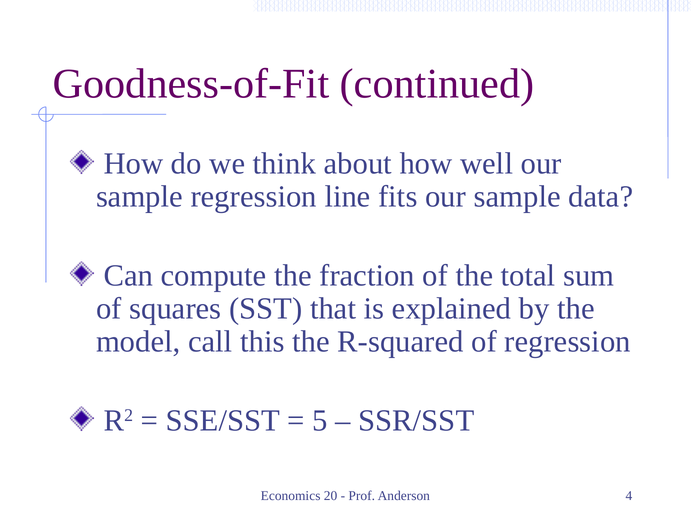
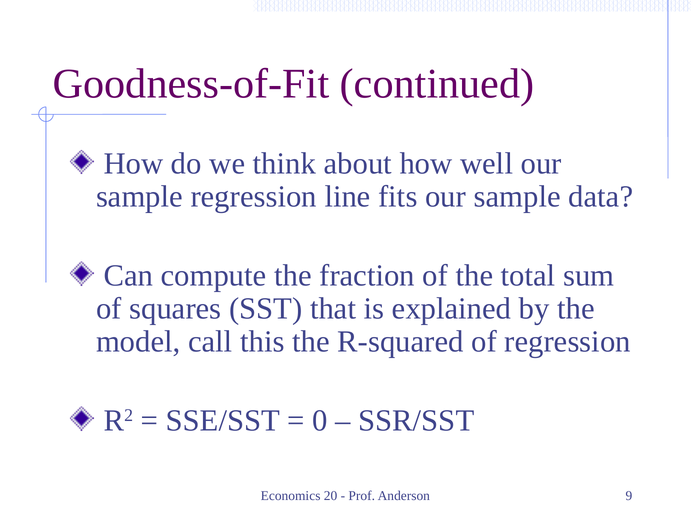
5: 5 -> 0
4: 4 -> 9
